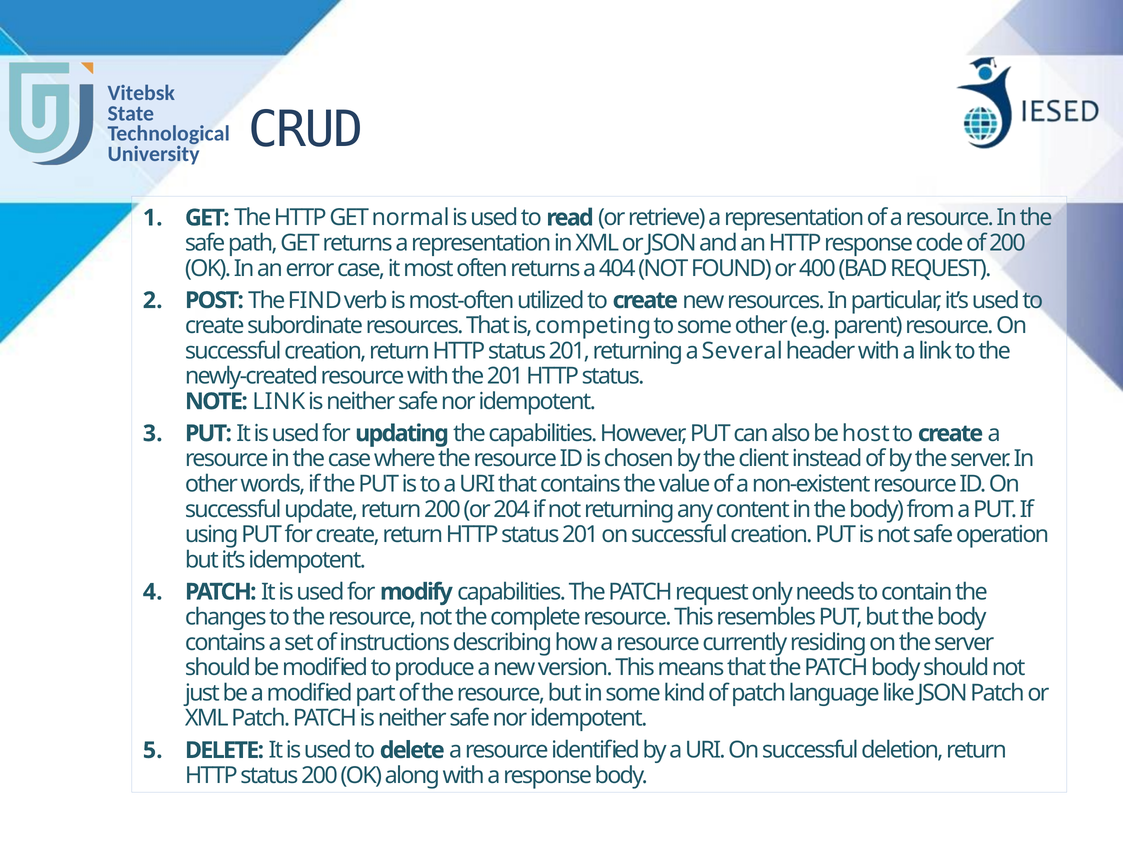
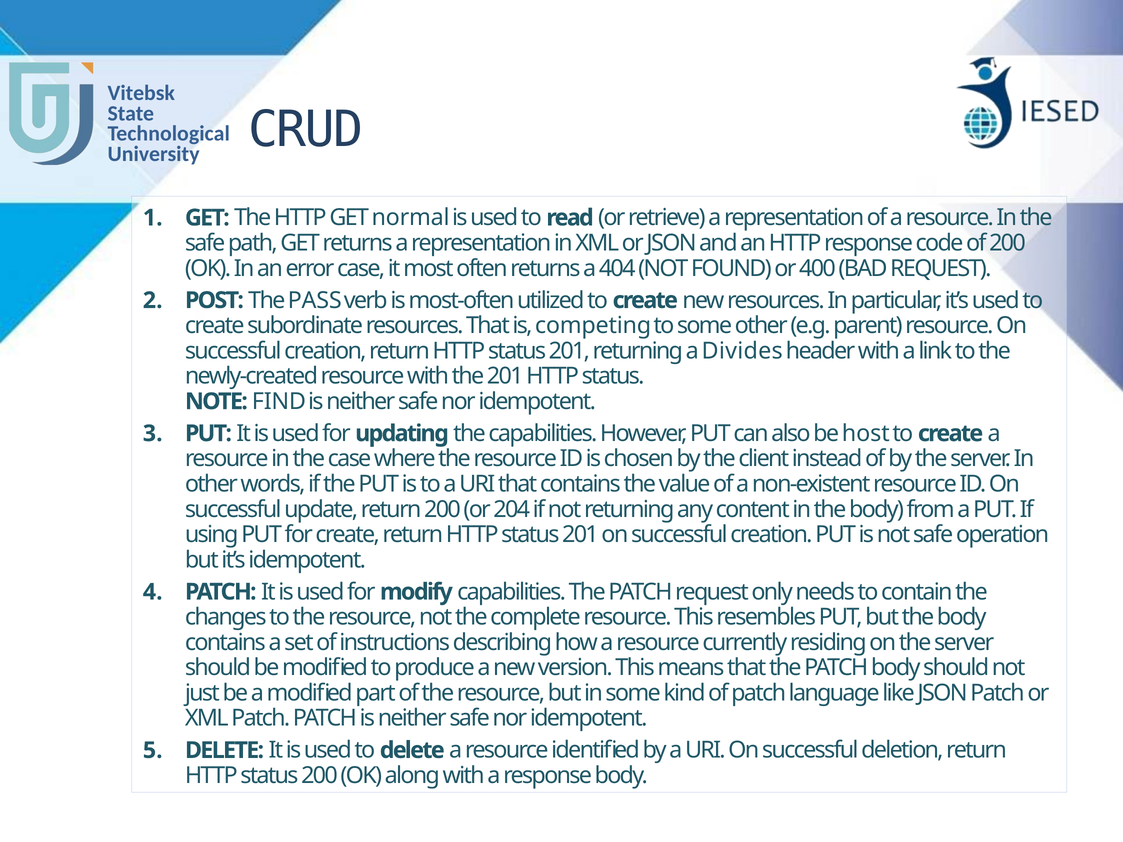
FIND: FIND -> PASS
Several: Several -> Divides
NOTE LINK: LINK -> FIND
